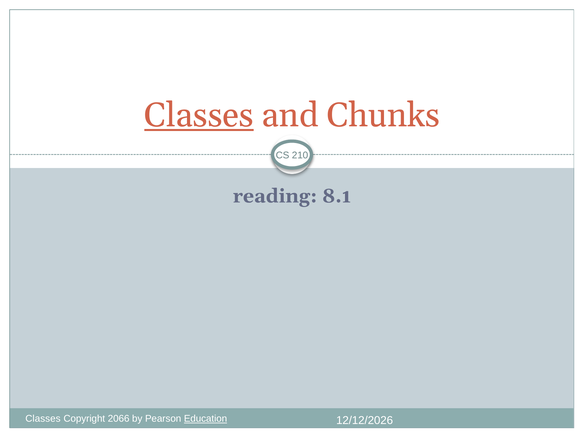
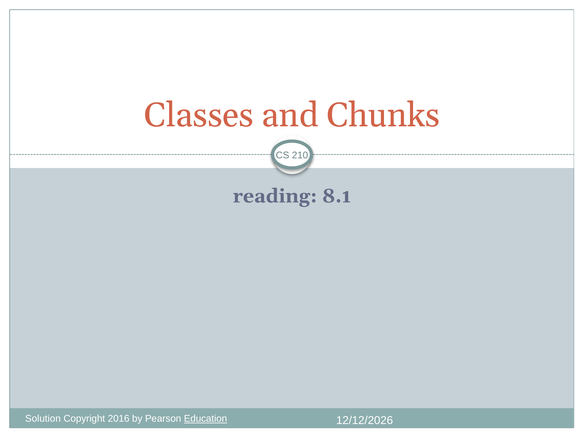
Classes at (199, 115) underline: present -> none
Classes at (43, 419): Classes -> Solution
2066: 2066 -> 2016
